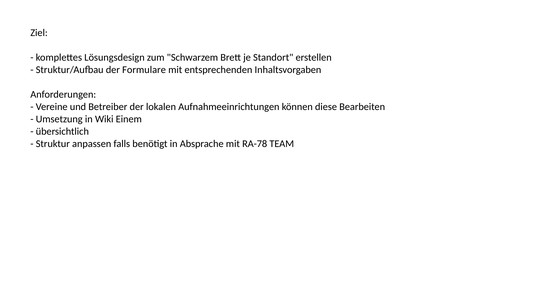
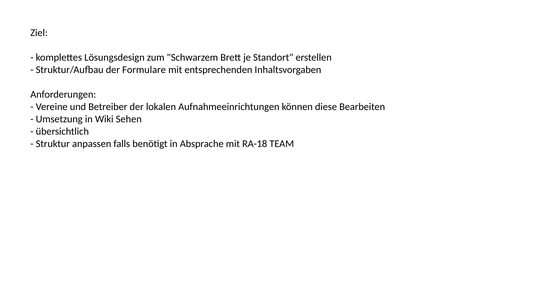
Einem: Einem -> Sehen
RA-78: RA-78 -> RA-18
